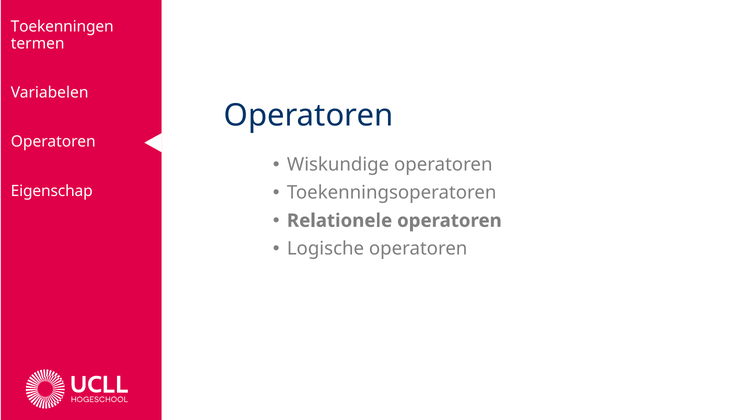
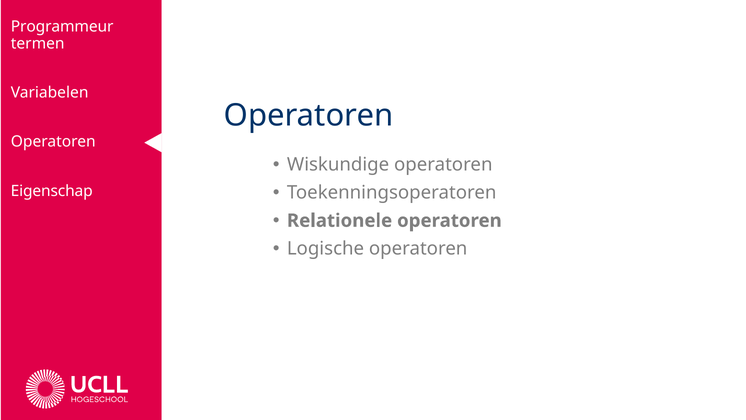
Toekenningen: Toekenningen -> Programmeur
